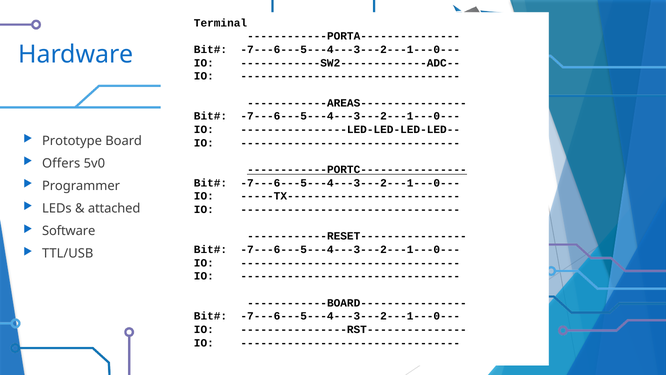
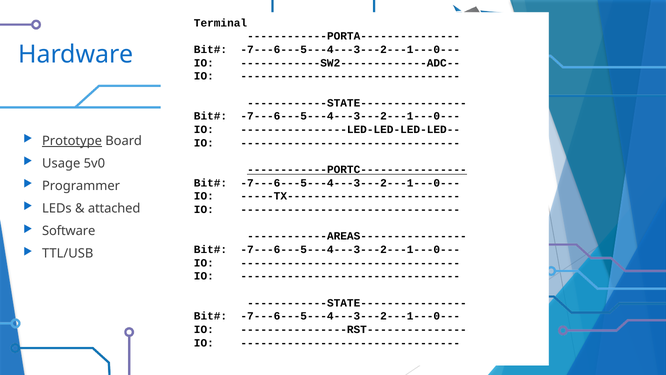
------------AREAS---------------- at (357, 103): ------------AREAS---------------- -> ------------STATE----------------
Prototype underline: none -> present
Offers: Offers -> Usage
------------RESET----------------: ------------RESET---------------- -> ------------AREAS----------------
------------BOARD---------------- at (357, 303): ------------BOARD---------------- -> ------------STATE----------------
